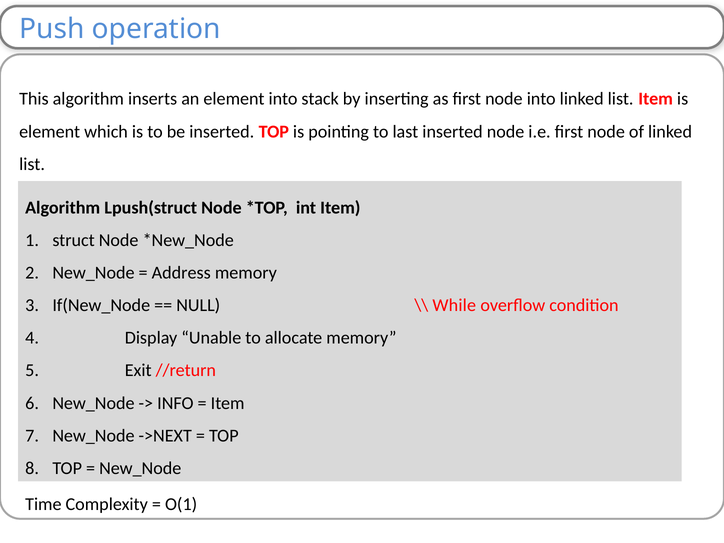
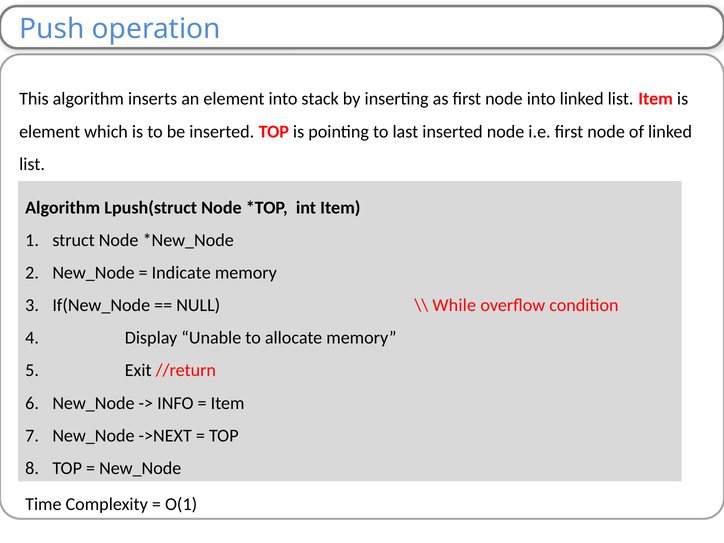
Address: Address -> Indicate
